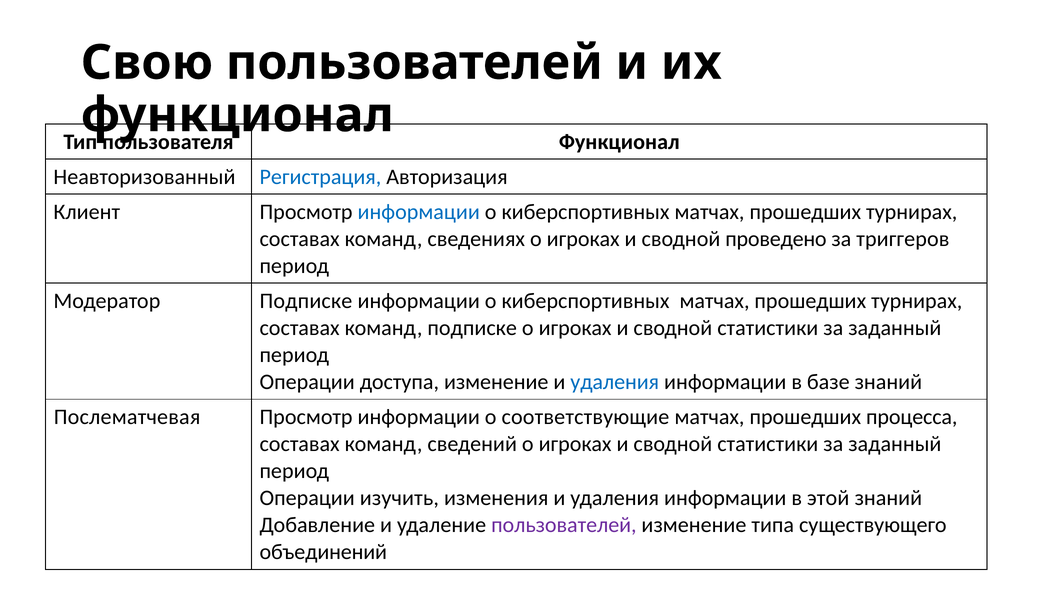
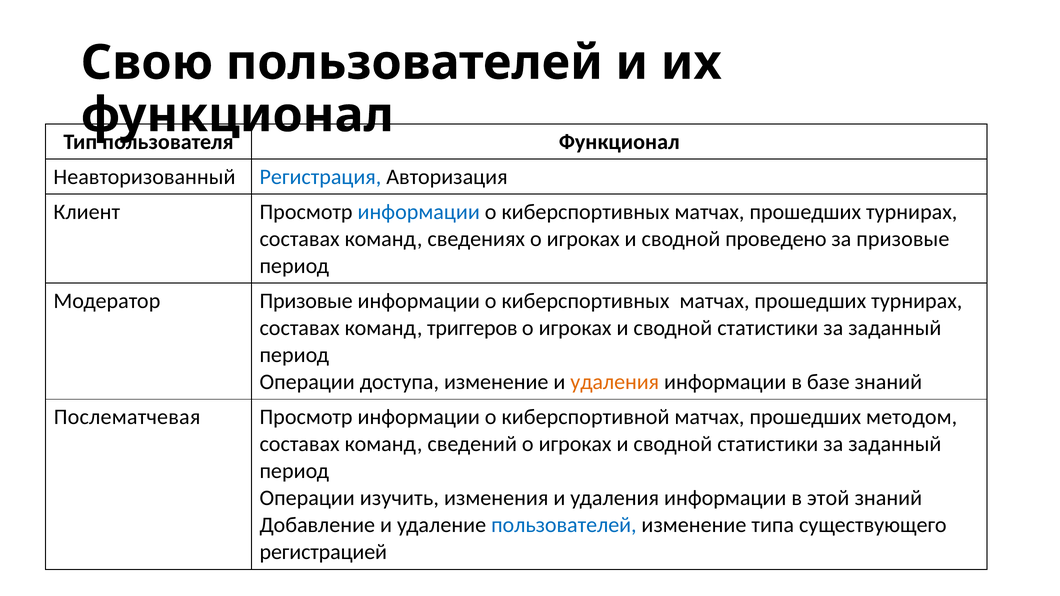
за триггеров: триггеров -> призовые
Модератор Подписке: Подписке -> Призовые
команд подписке: подписке -> триггеров
удаления at (615, 382) colour: blue -> orange
соответствующие: соответствующие -> киберспортивной
процесса: процесса -> методом
пользователей at (564, 525) colour: purple -> blue
объединений: объединений -> регистрацией
